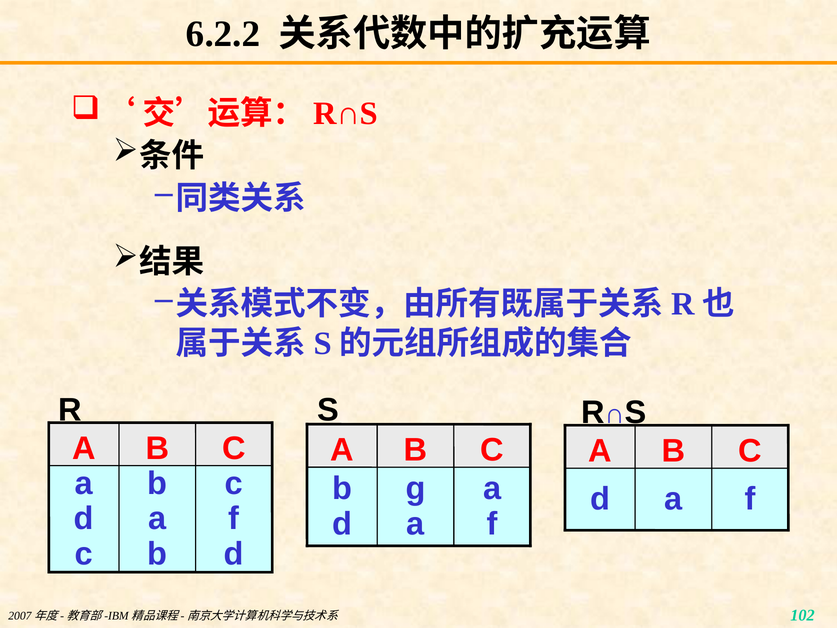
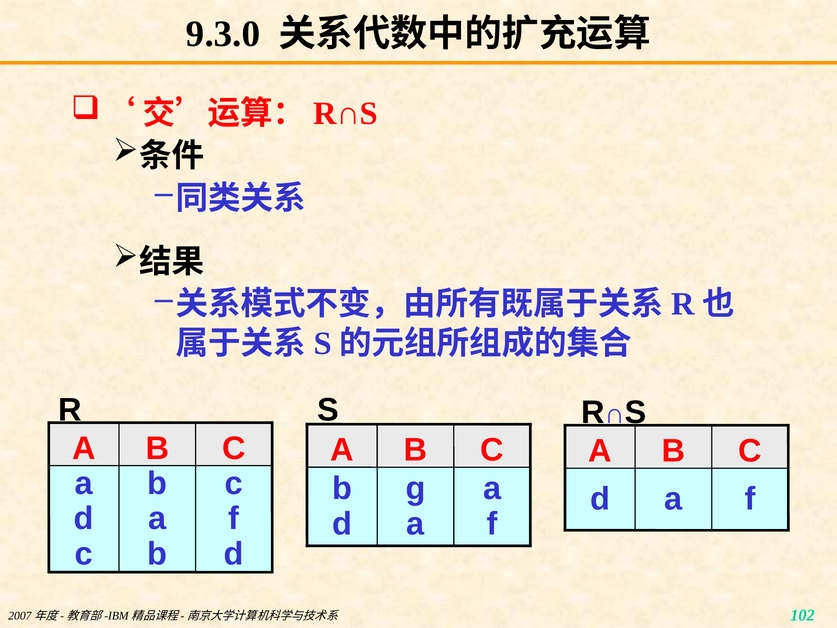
6.2.2: 6.2.2 -> 9.3.0
